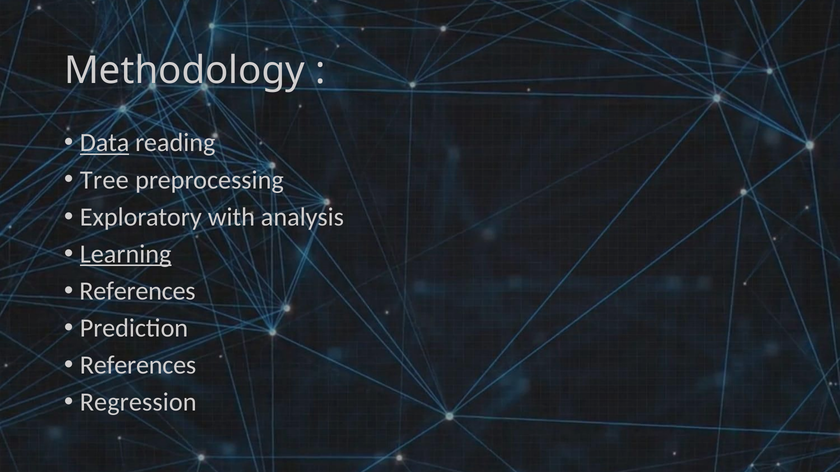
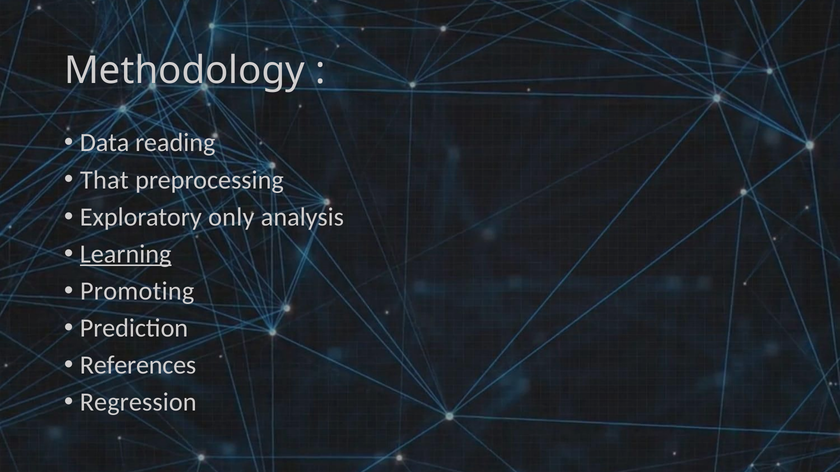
Data underline: present -> none
Tree: Tree -> That
with: with -> only
References at (137, 291): References -> Promoting
